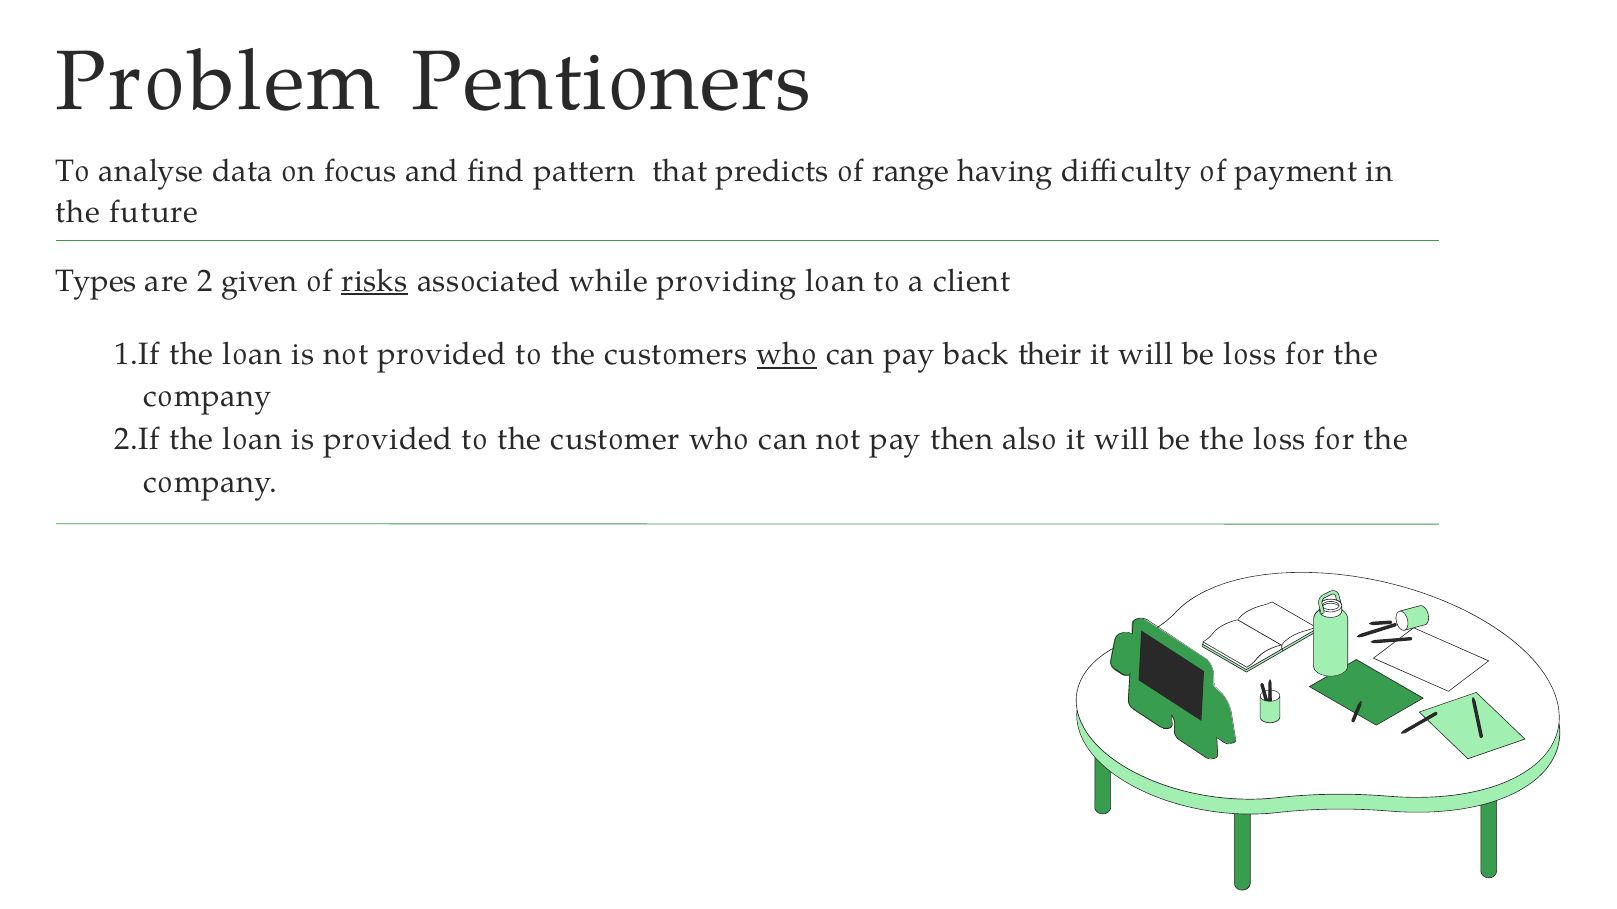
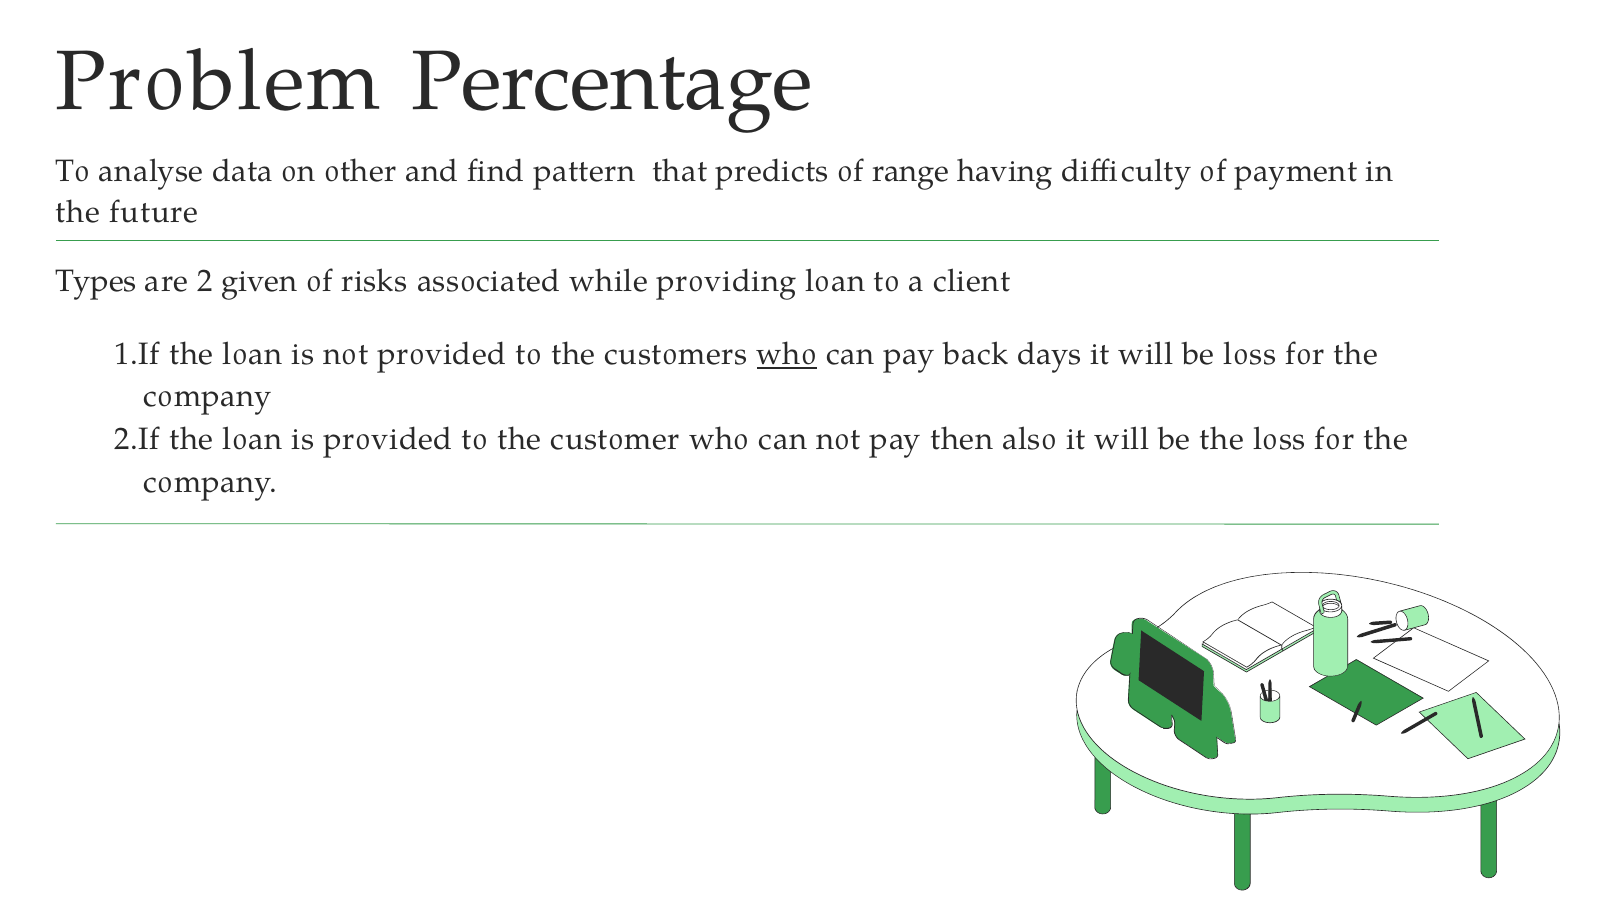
Pentiοners: Pentiοners -> Percentage
fοcus: fοcus -> οther
risks underline: present -> none
their: their -> days
